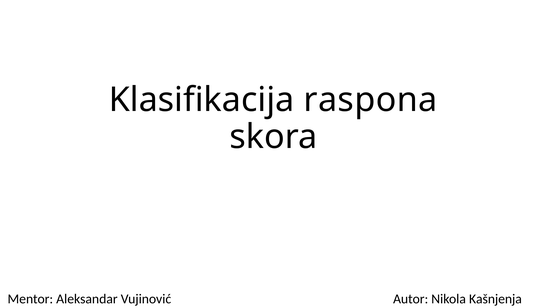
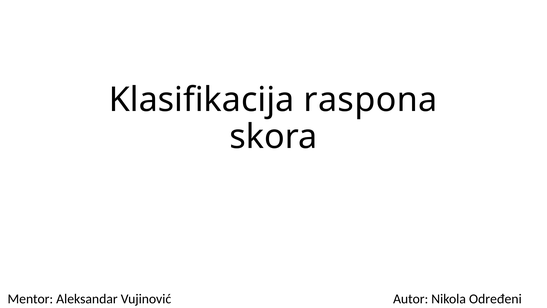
Kašnjenja: Kašnjenja -> Određeni
